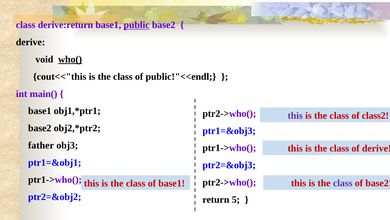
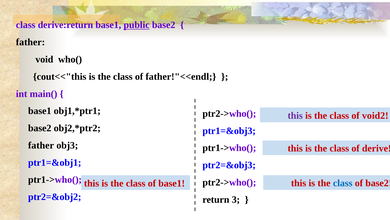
derive at (31, 42): derive -> father
who( underline: present -> none
public!"<<endl: public!"<<endl -> father!"<<endl
class2: class2 -> void2
class at (343, 183) colour: purple -> blue
5: 5 -> 3
